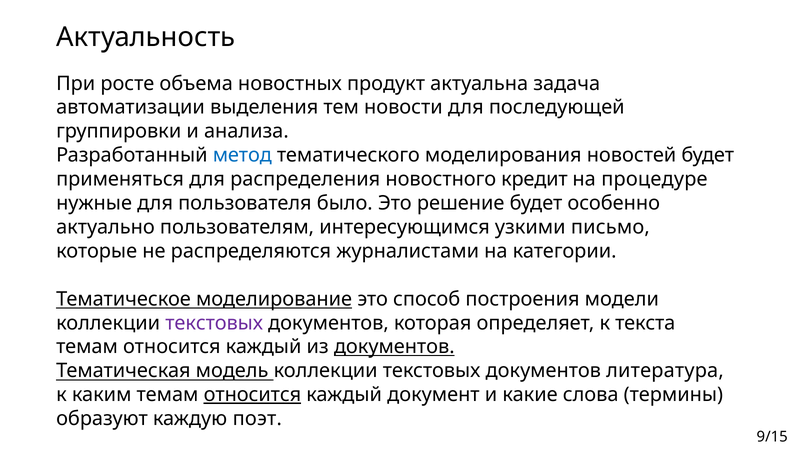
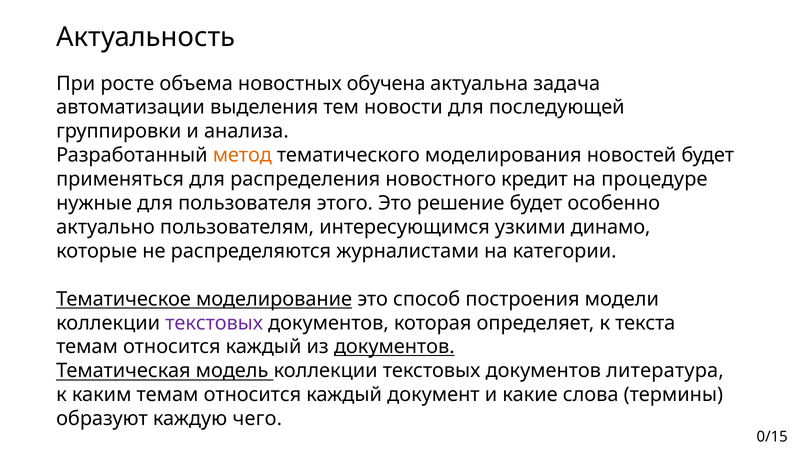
продукт: продукт -> обучена
метод colour: blue -> orange
было: было -> этого
письмо: письмо -> динамо
относится at (252, 395) underline: present -> none
поэт: поэт -> чего
9/15: 9/15 -> 0/15
